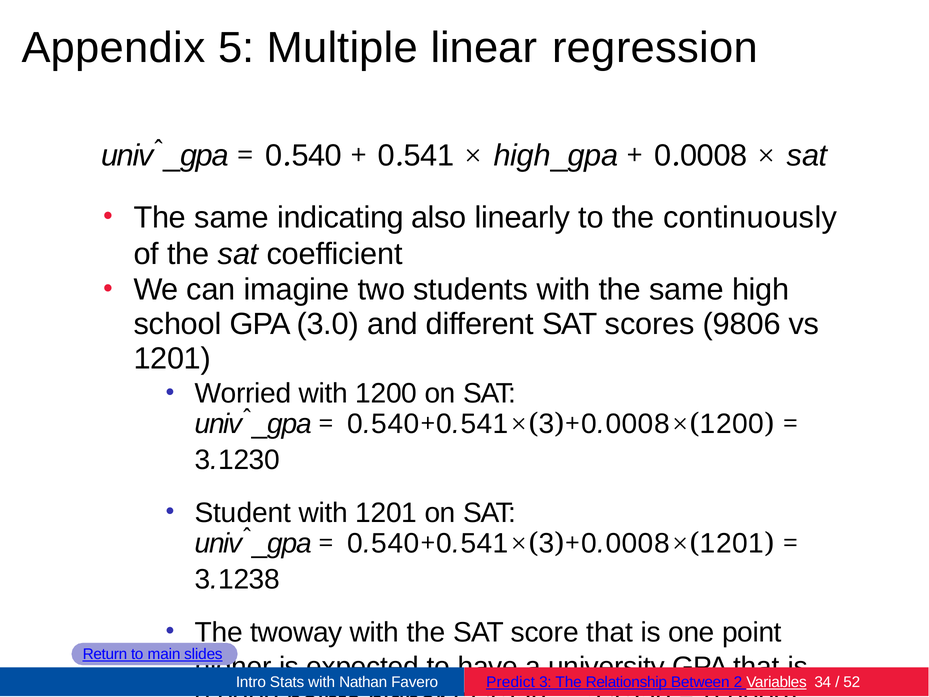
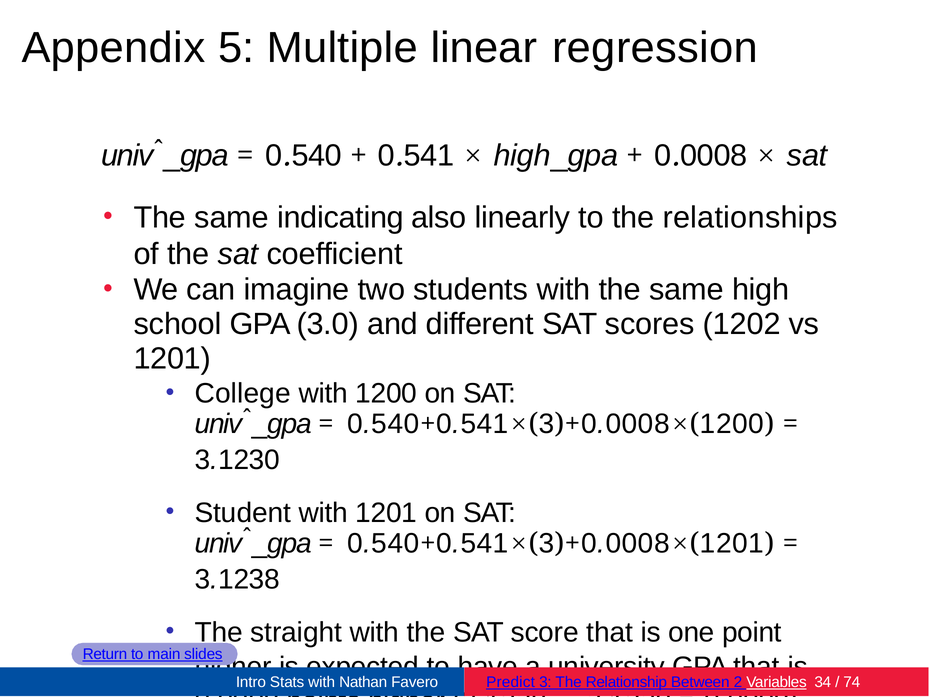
continuously: continuously -> relationships
9806: 9806 -> 1202
Worried: Worried -> College
twoway: twoway -> straight
52: 52 -> 74
